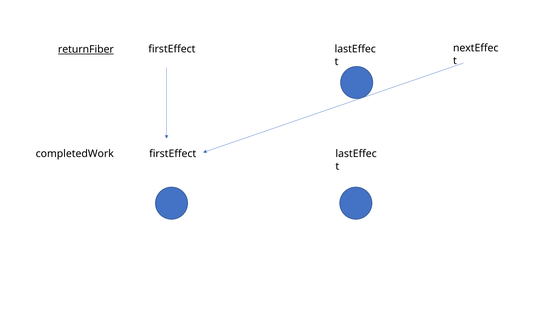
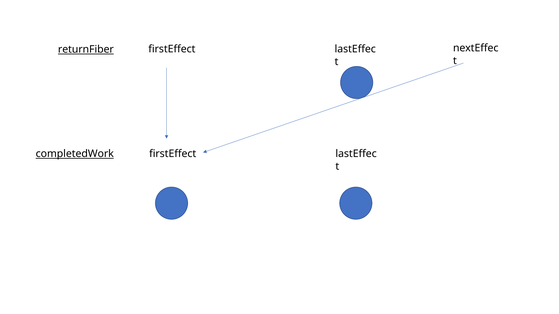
completedWork underline: none -> present
